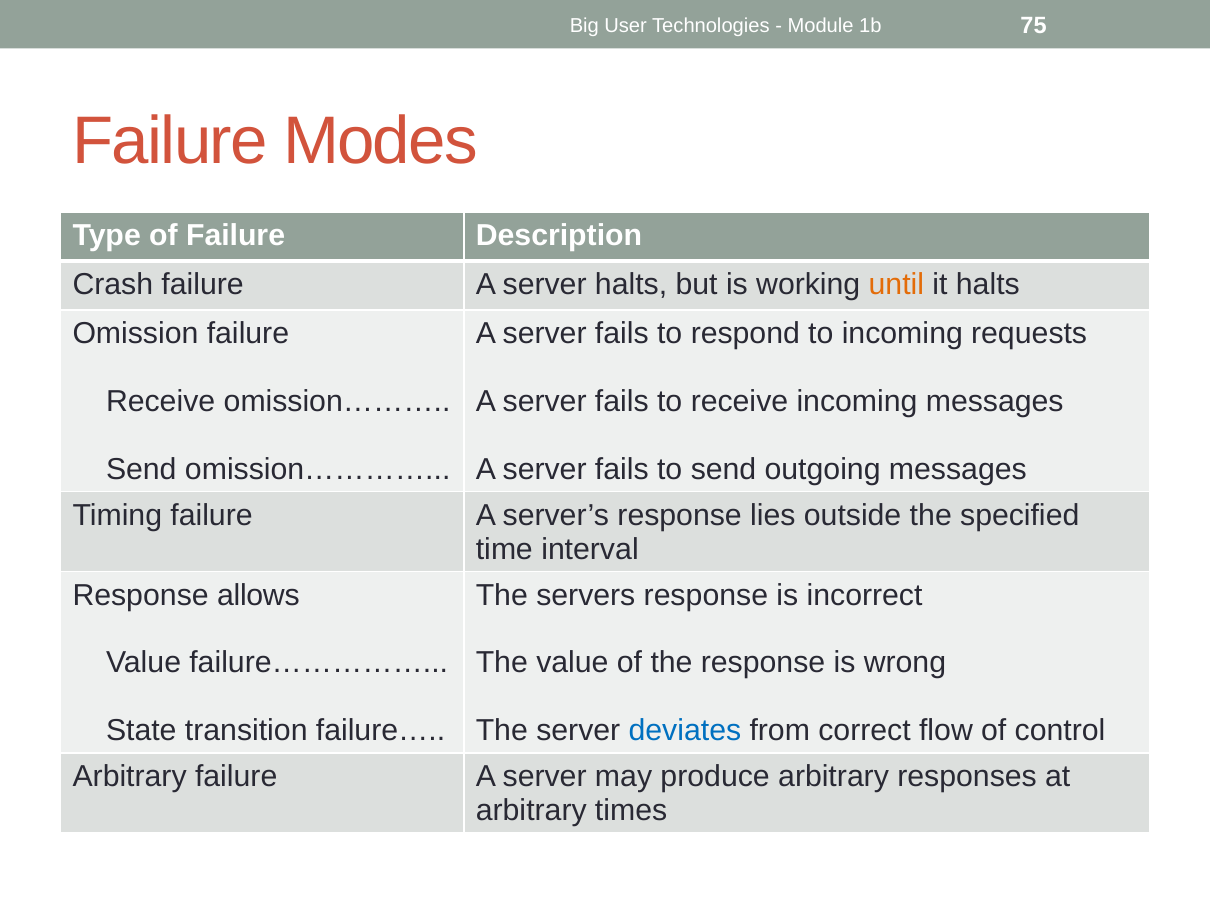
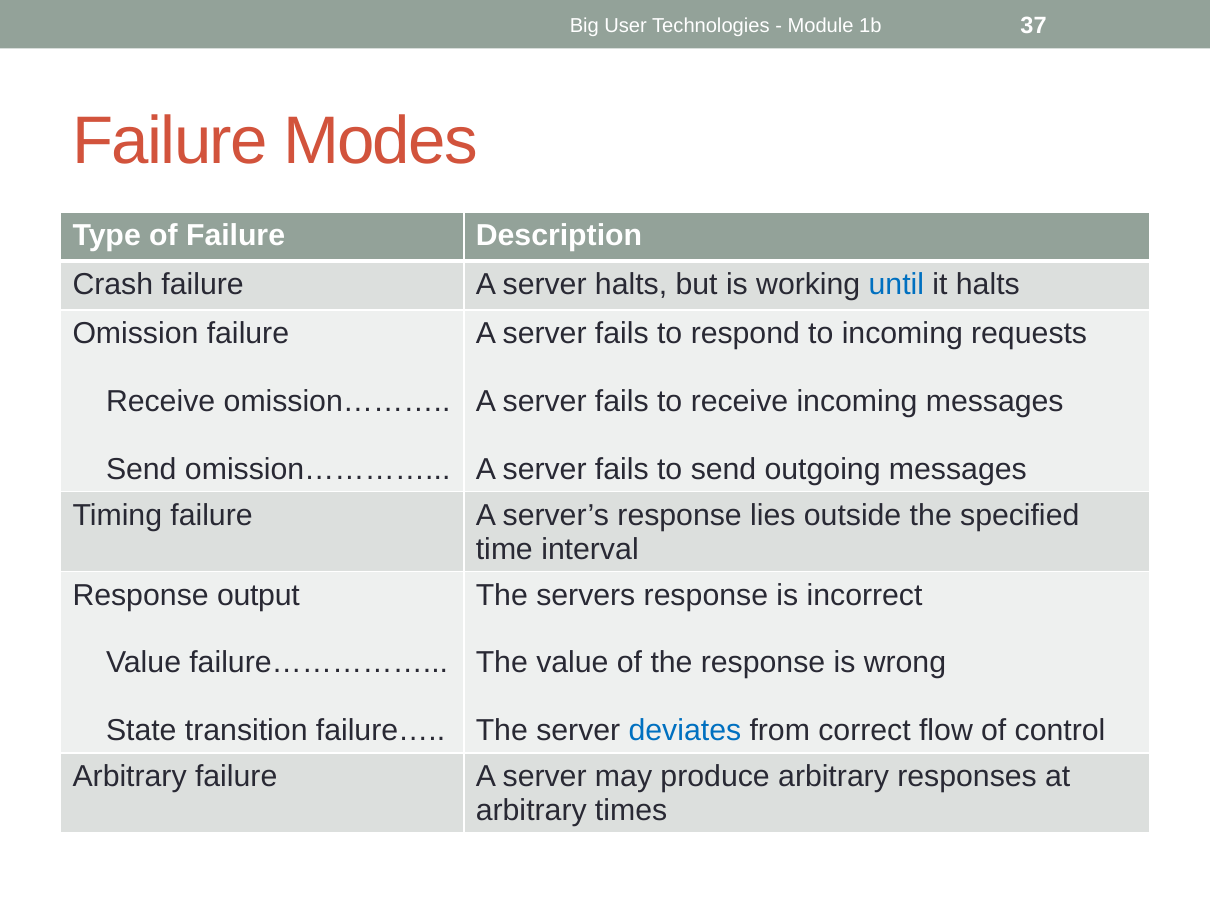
75: 75 -> 37
until colour: orange -> blue
allows: allows -> output
